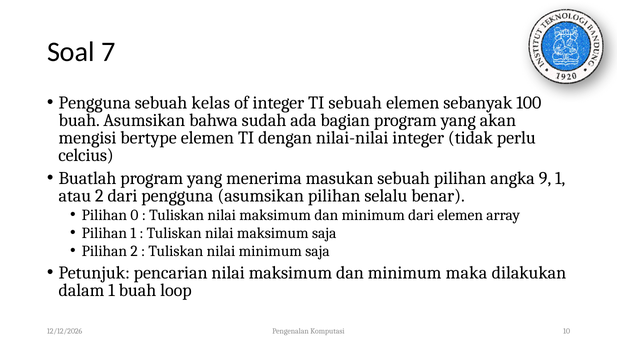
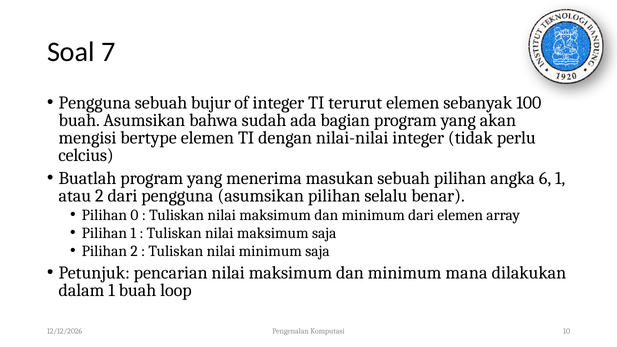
kelas: kelas -> bujur
TI sebuah: sebuah -> terurut
9: 9 -> 6
maka: maka -> mana
